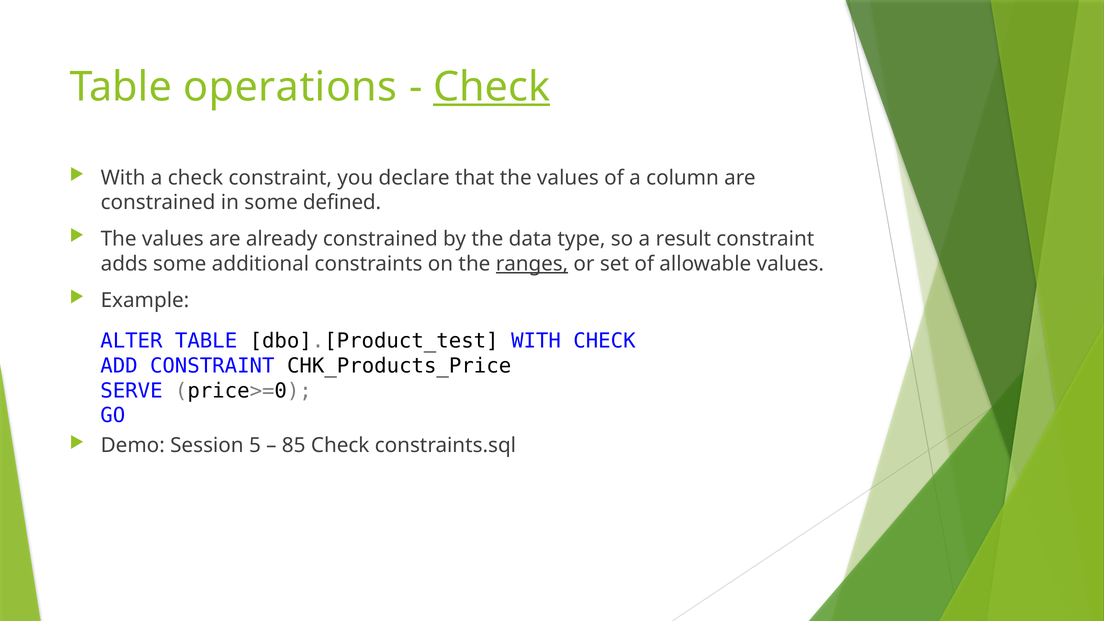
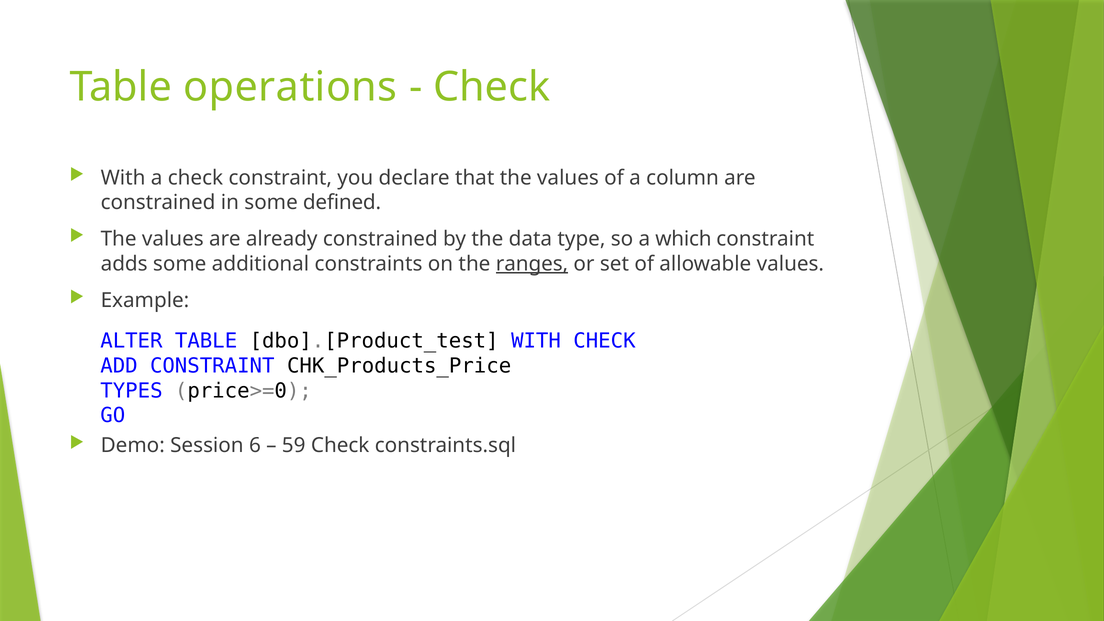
Check at (492, 87) underline: present -> none
result: result -> which
SERVE: SERVE -> TYPES
5: 5 -> 6
85: 85 -> 59
